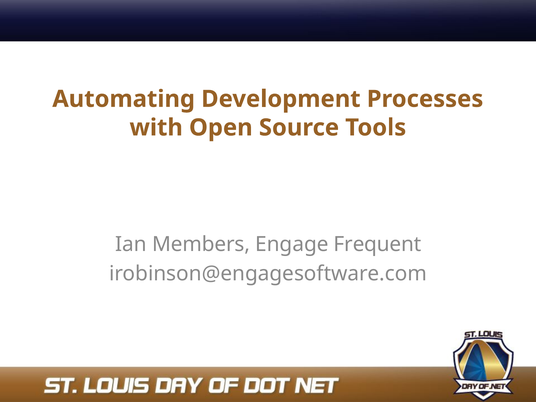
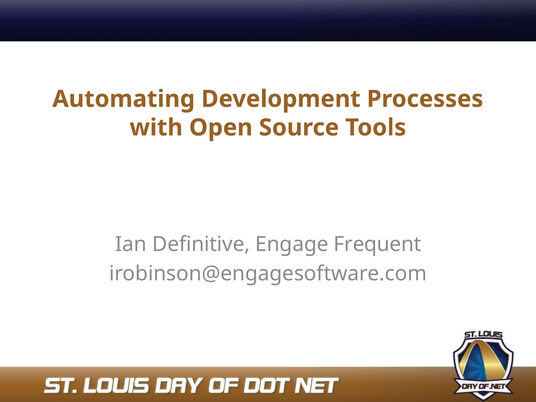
Members: Members -> Definitive
